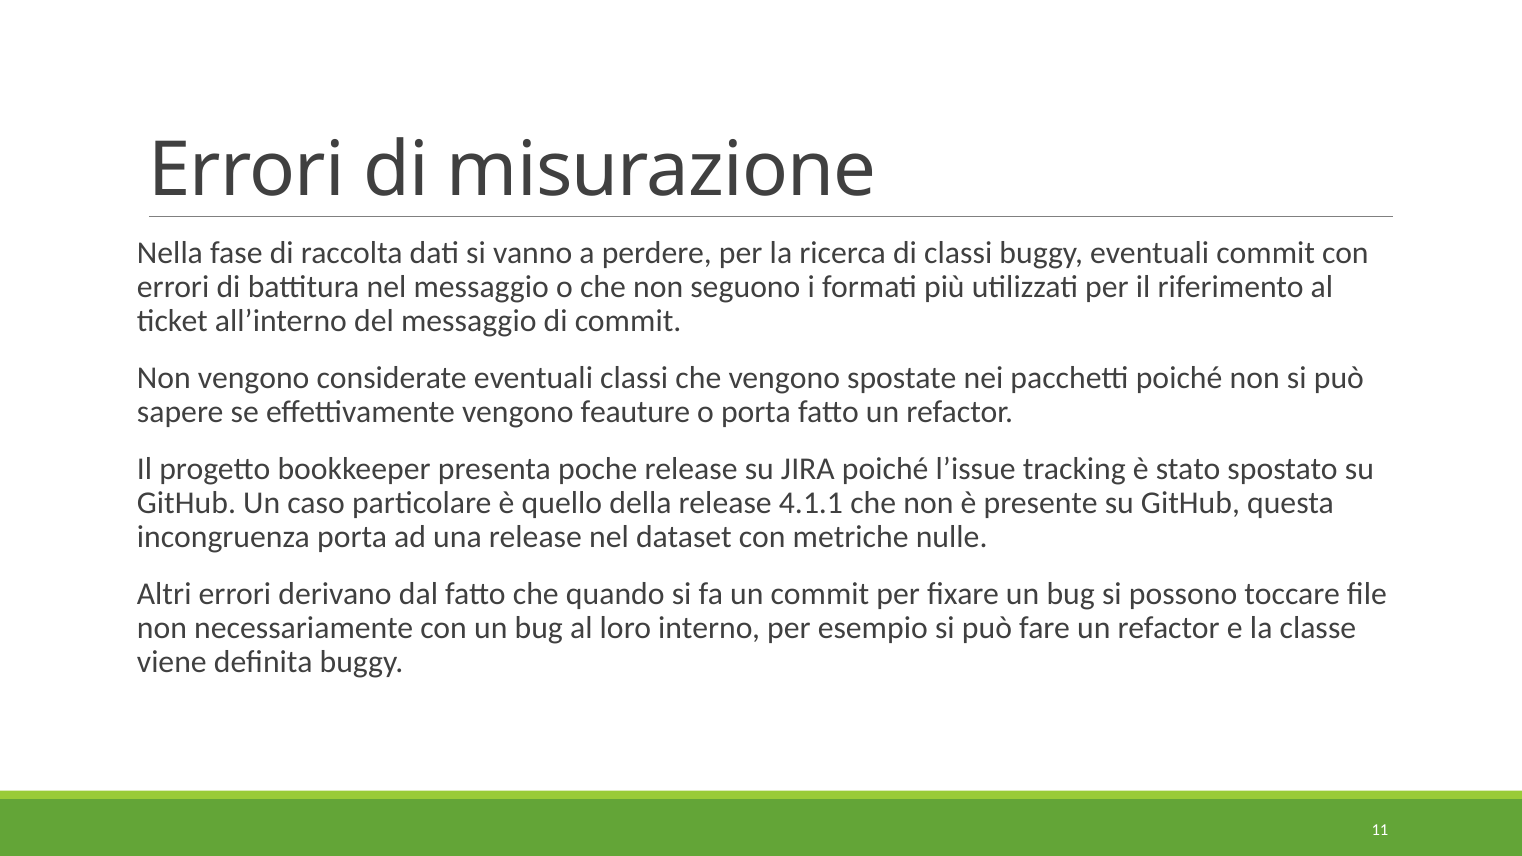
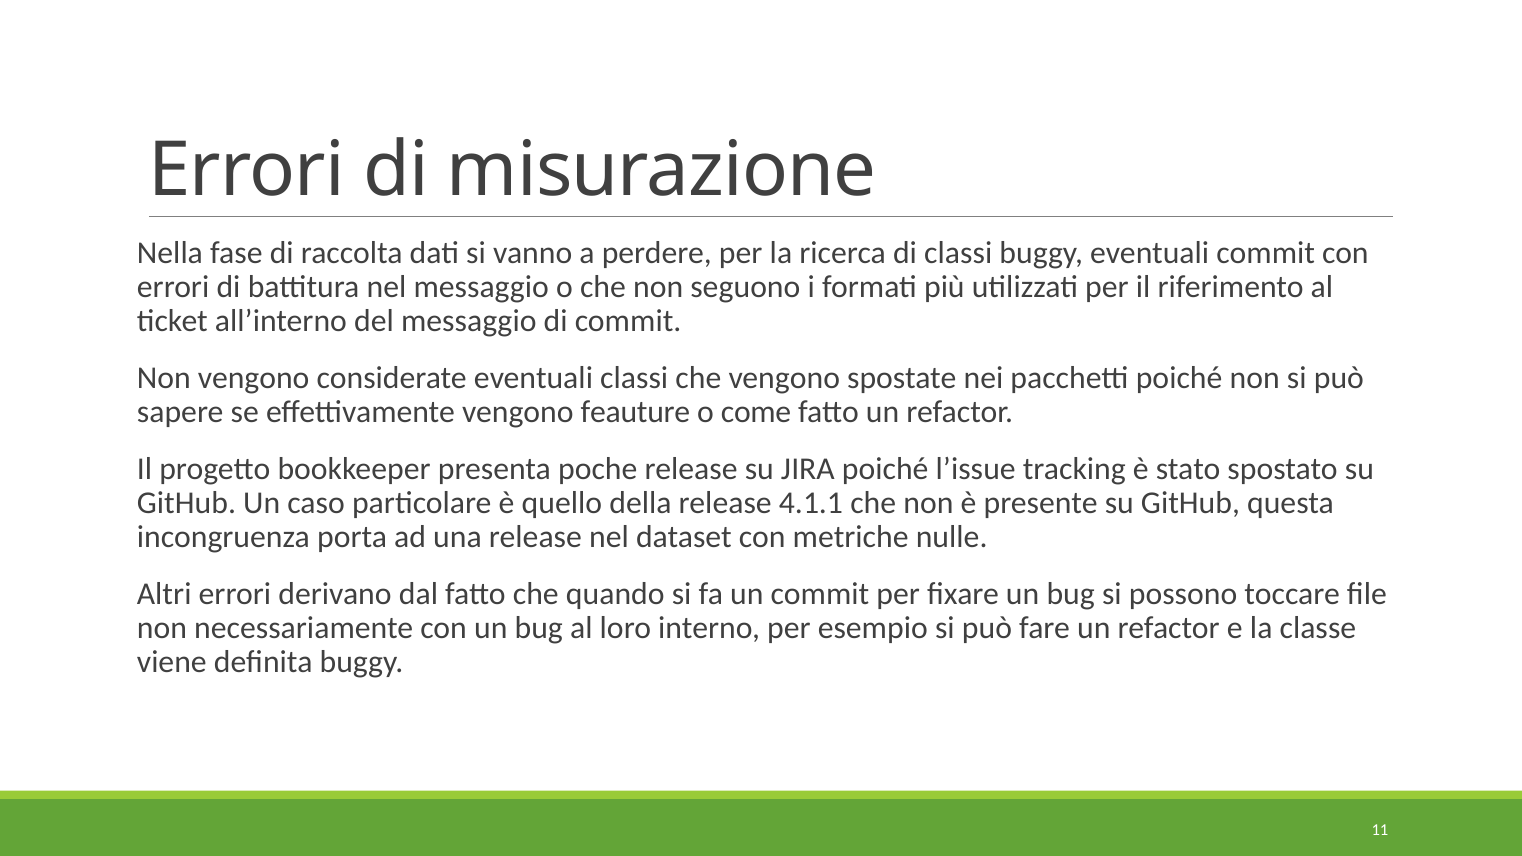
o porta: porta -> come
